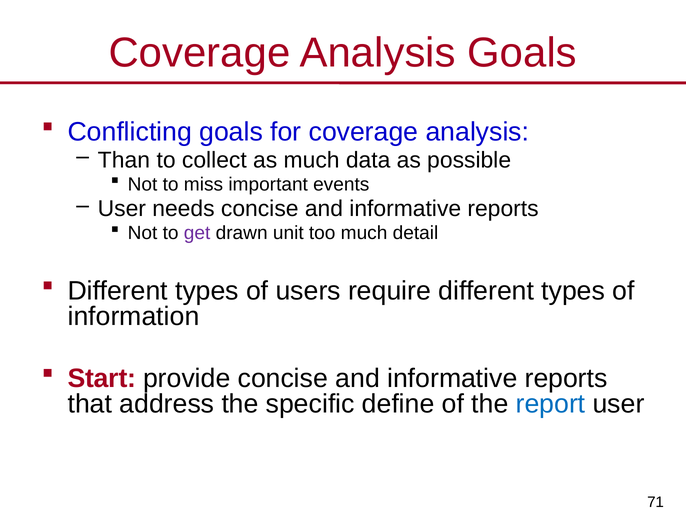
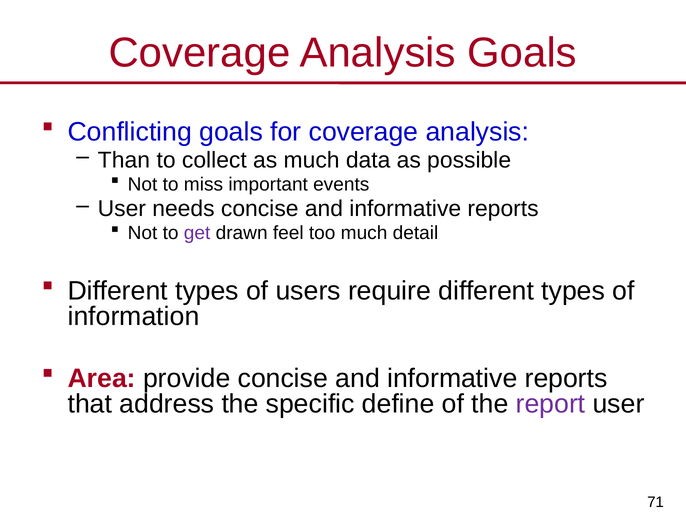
unit: unit -> feel
Start: Start -> Area
report colour: blue -> purple
